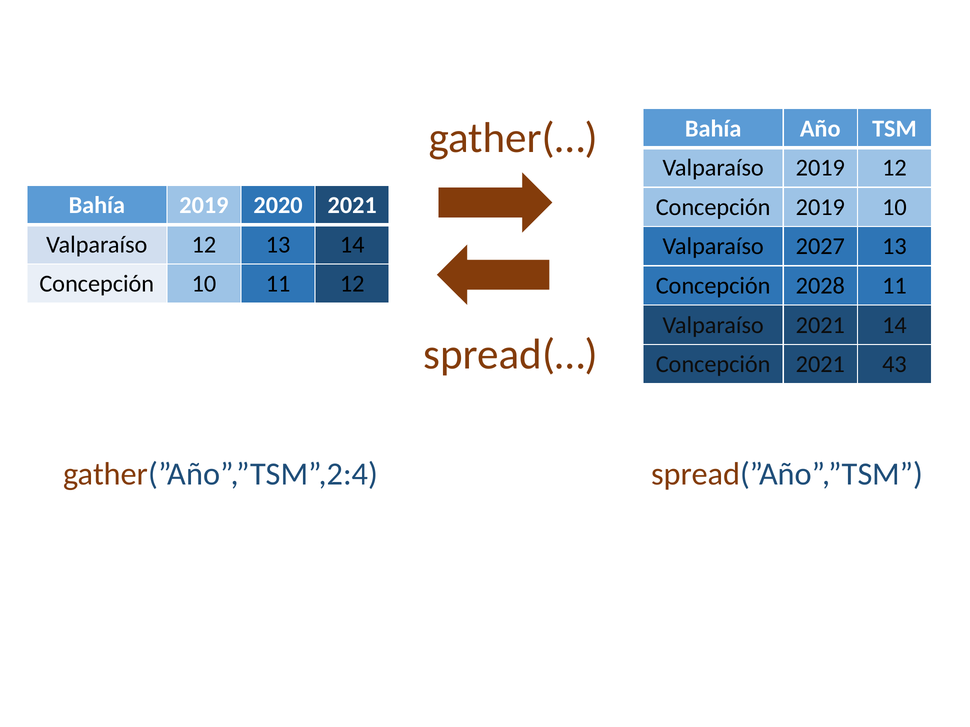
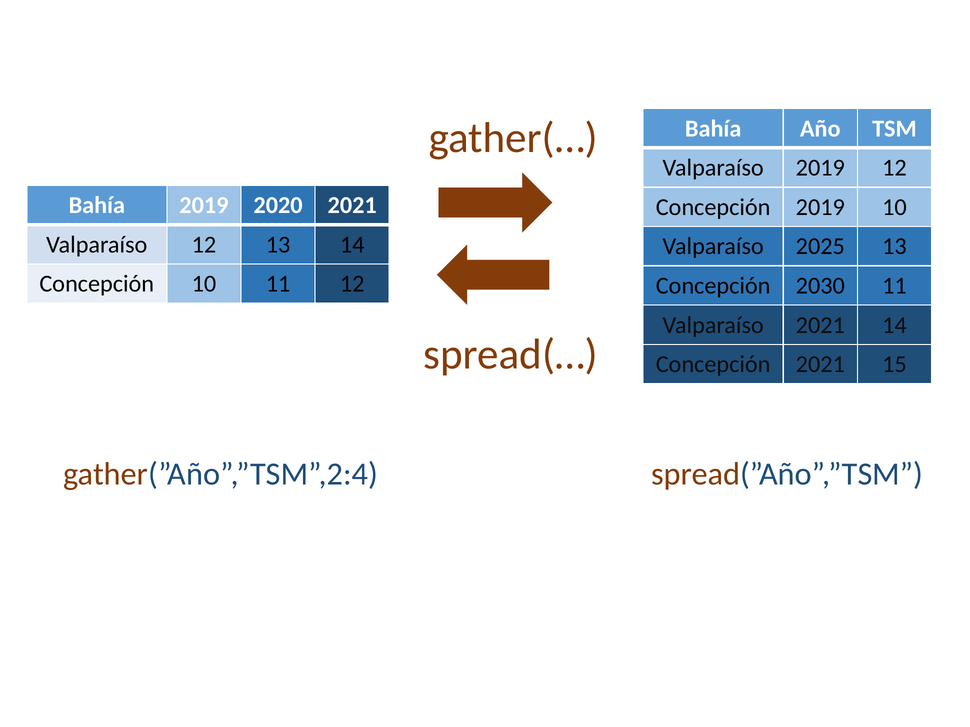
2027: 2027 -> 2025
2028: 2028 -> 2030
43: 43 -> 15
